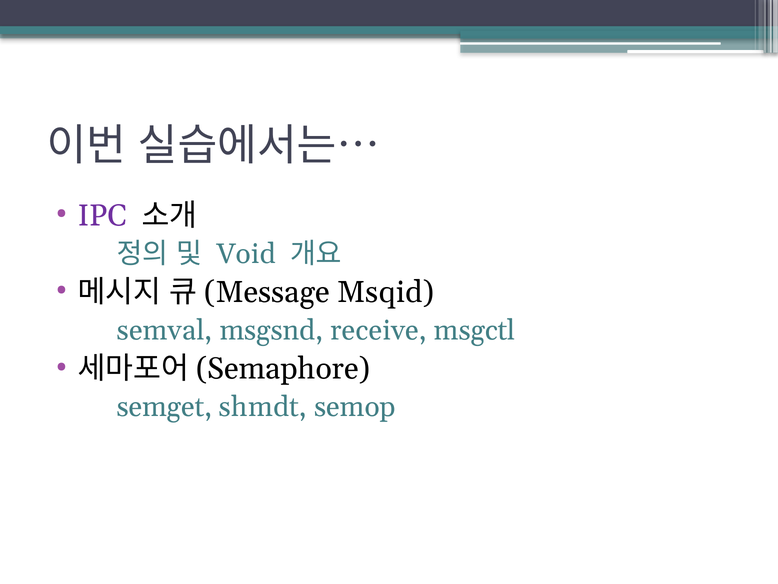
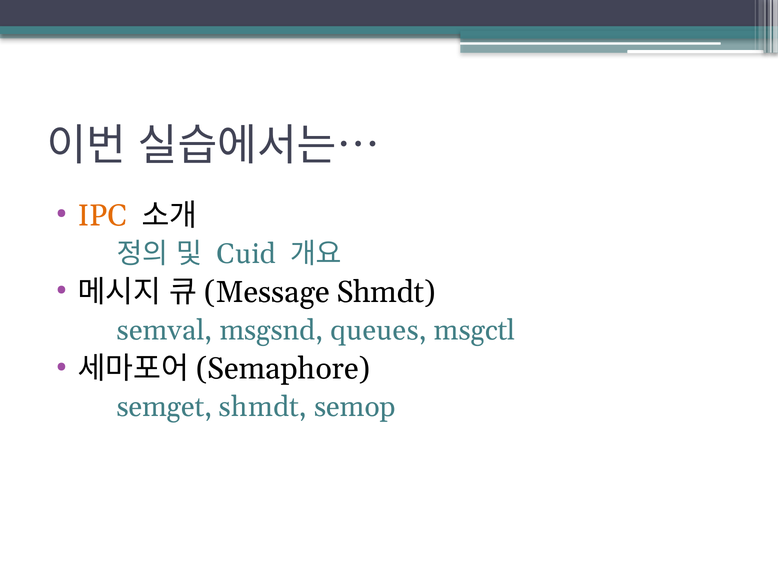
IPC colour: purple -> orange
Void: Void -> Cuid
Msqid at (386, 292): Msqid -> Shmdt
receive: receive -> queues
